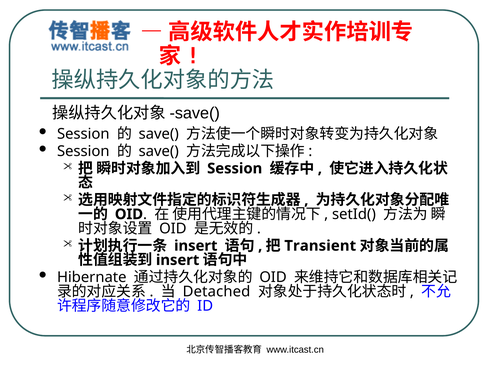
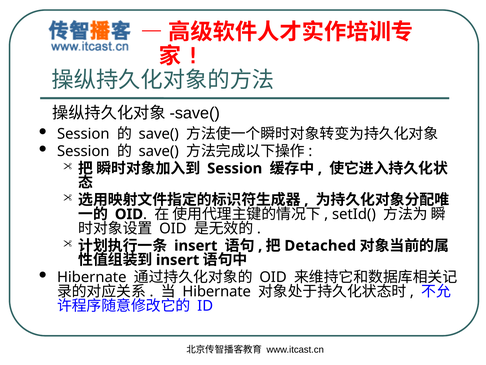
Transient: Transient -> Detached
Detached at (216, 291): Detached -> Hibernate
